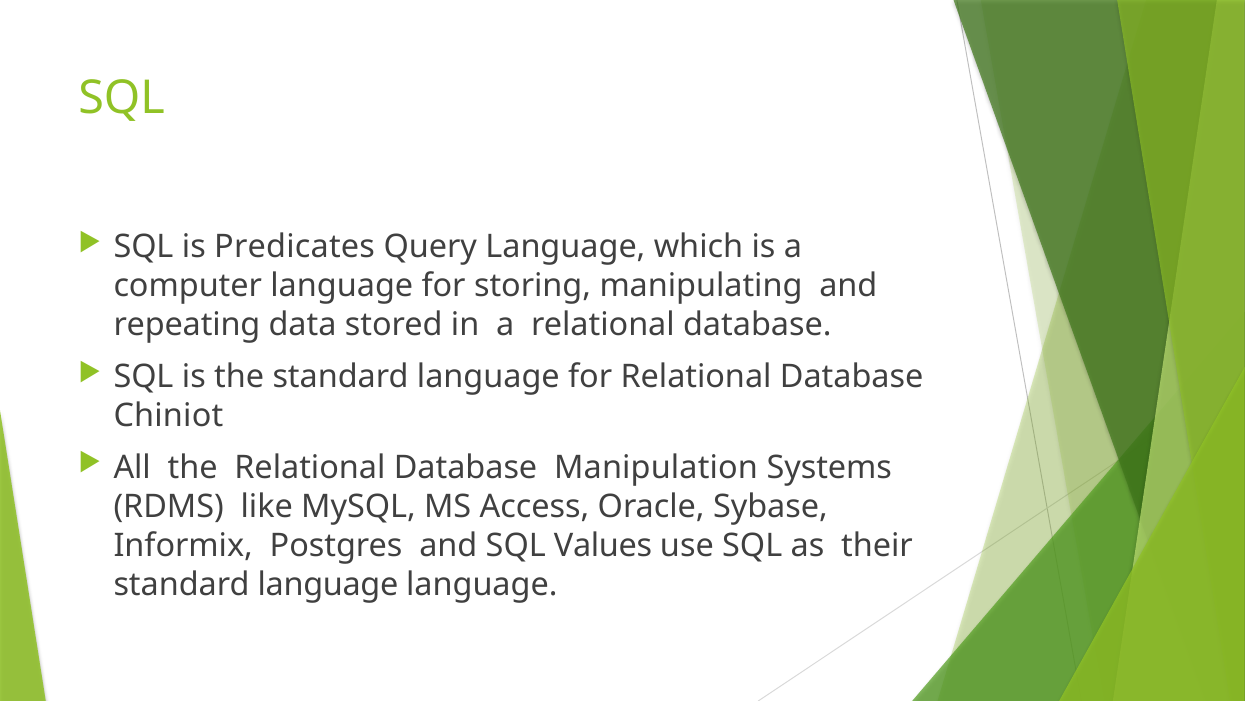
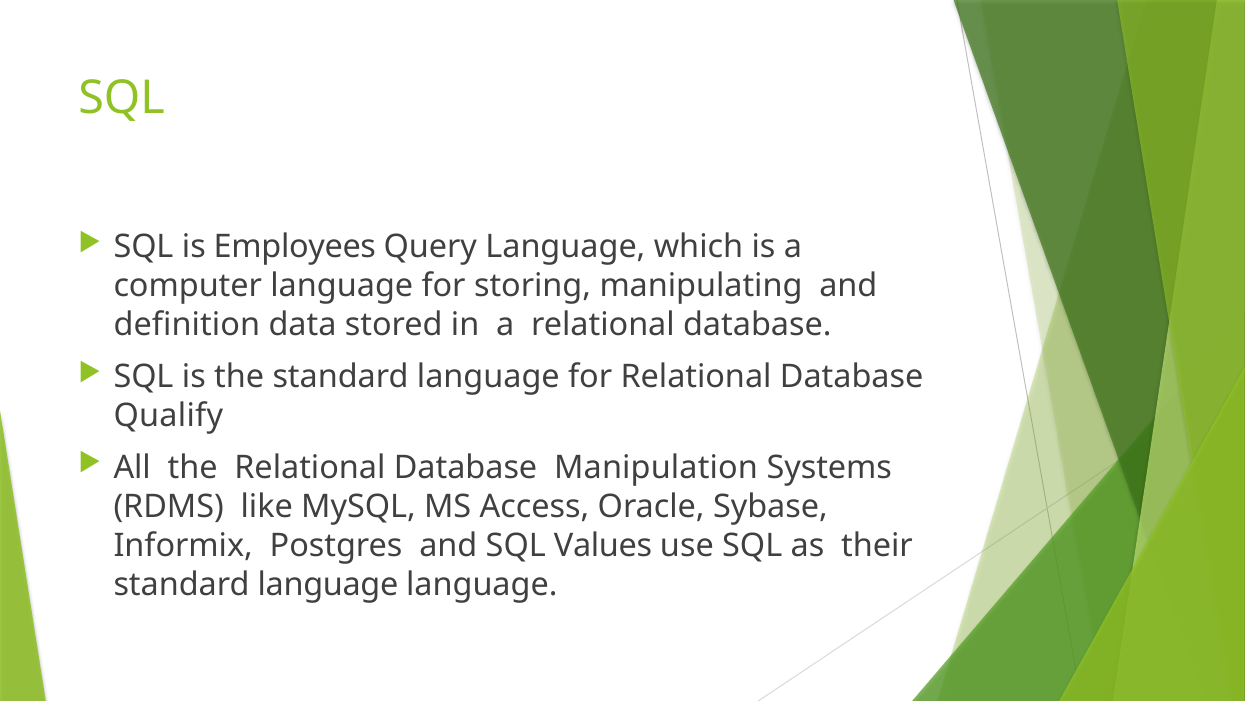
Predicates: Predicates -> Employees
repeating: repeating -> definition
Chiniot: Chiniot -> Qualify
